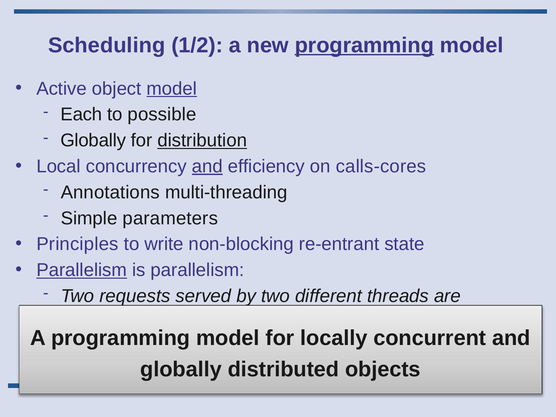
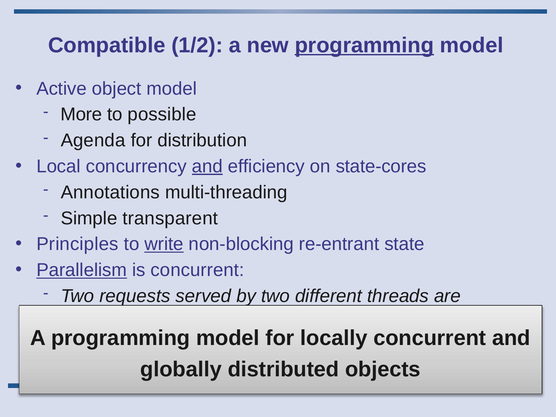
Scheduling at (107, 46): Scheduling -> Compatible
model at (172, 89) underline: present -> none
Each at (81, 114): Each -> More
Globally at (93, 140): Globally -> Agenda
distribution underline: present -> none
calls-cores: calls-cores -> state-cores
parameters: parameters -> transparent
write underline: none -> present
is parallelism: parallelism -> concurrent
